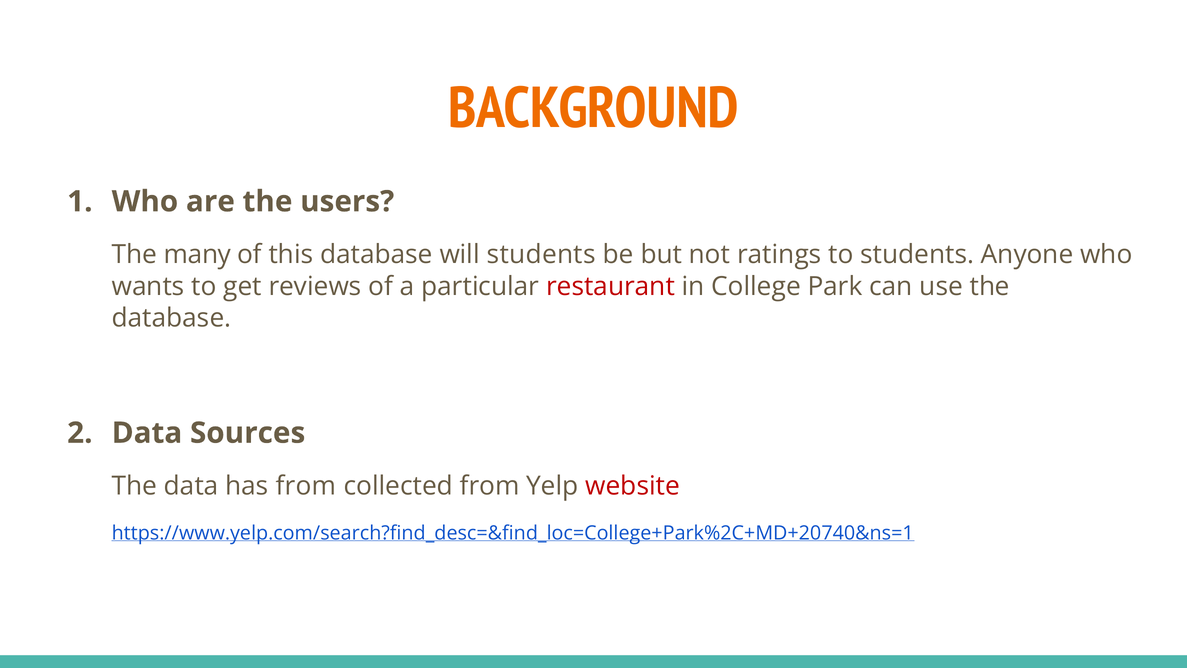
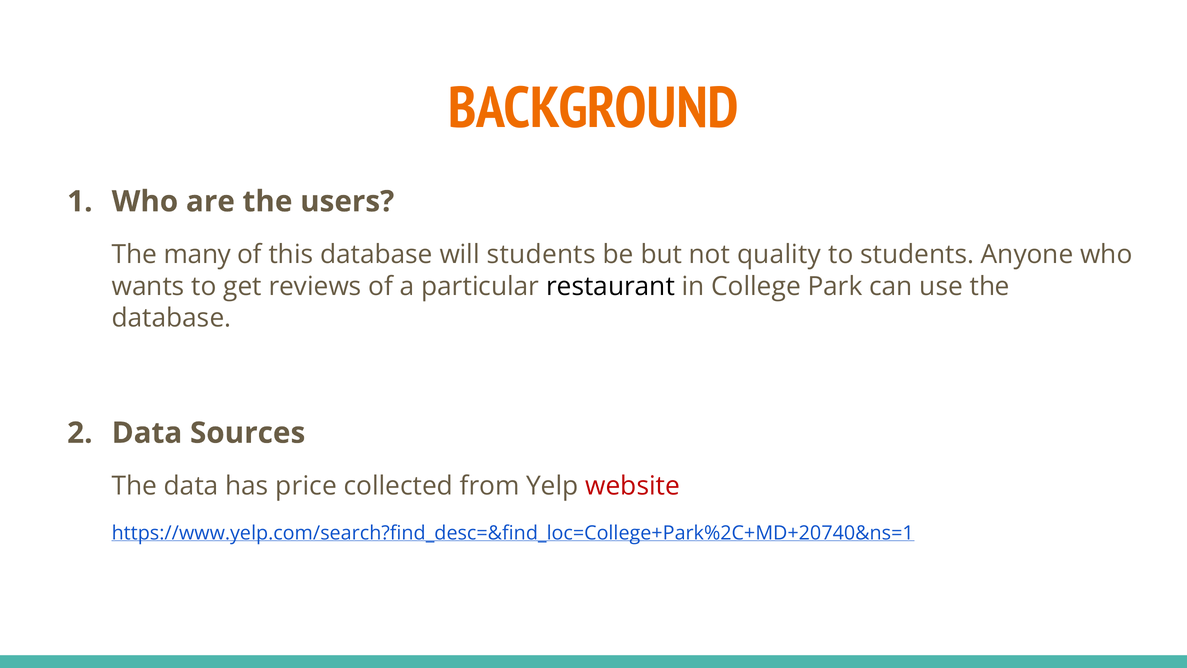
ratings: ratings -> quality
restaurant colour: red -> black
has from: from -> price
